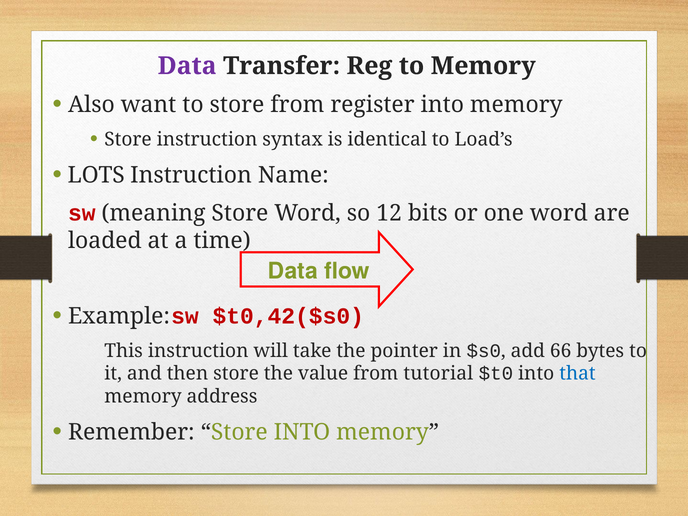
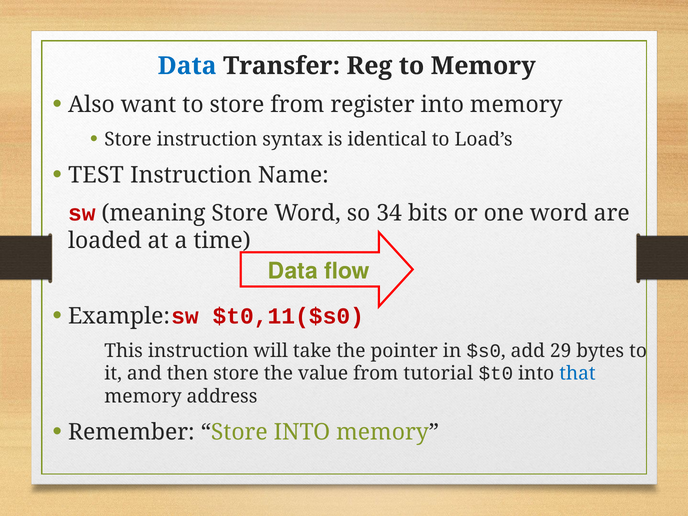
Data at (187, 66) colour: purple -> blue
LOTS: LOTS -> TEST
12: 12 -> 34
$t0,42($s0: $t0,42($s0 -> $t0,11($s0
66: 66 -> 29
